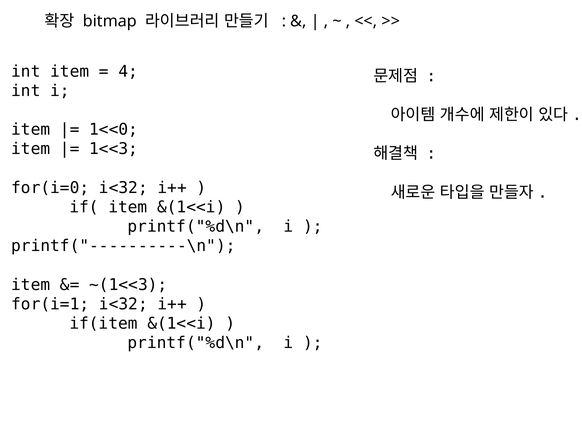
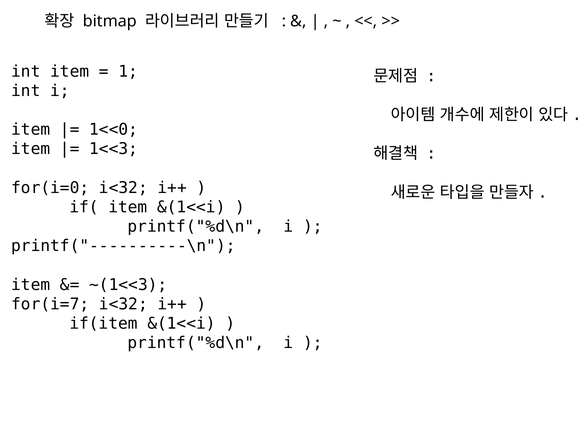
4: 4 -> 1
for(i=1: for(i=1 -> for(i=7
